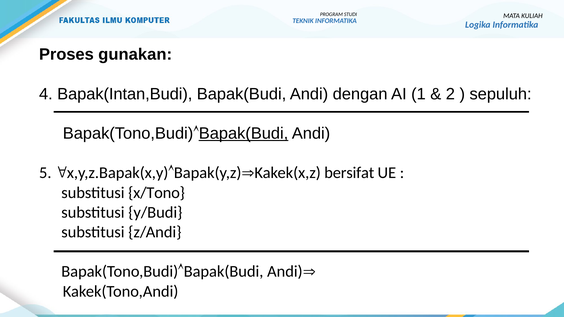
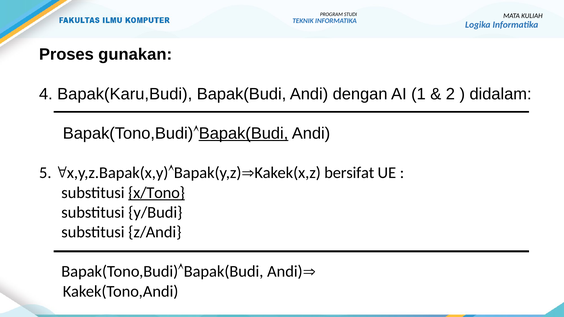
Bapak(Intan,Budi: Bapak(Intan,Budi -> Bapak(Karu,Budi
sepuluh: sepuluh -> didalam
x/Tono underline: none -> present
